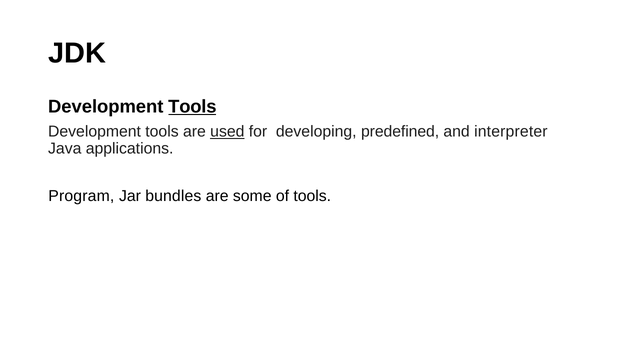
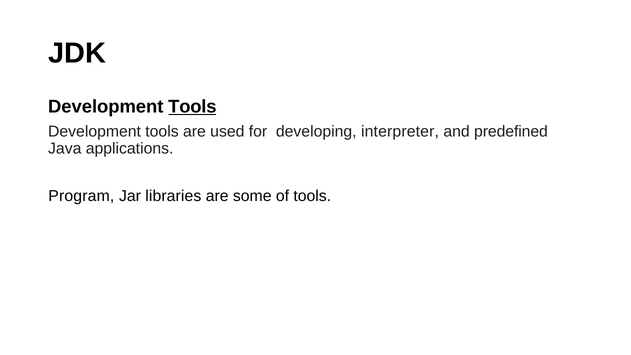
used underline: present -> none
predefined: predefined -> interpreter
interpreter: interpreter -> predefined
bundles: bundles -> libraries
